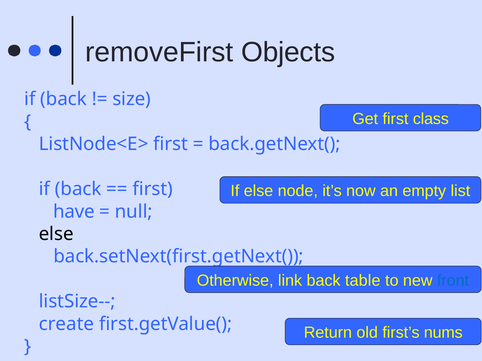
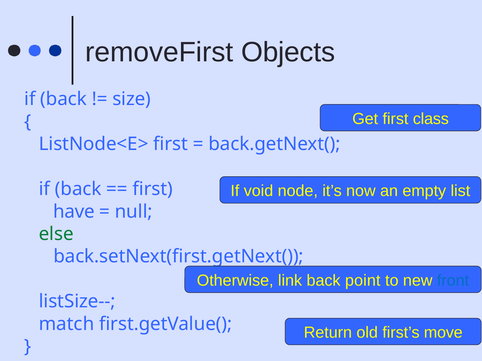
If else: else -> void
else at (56, 234) colour: black -> green
table: table -> point
create: create -> match
nums: nums -> move
